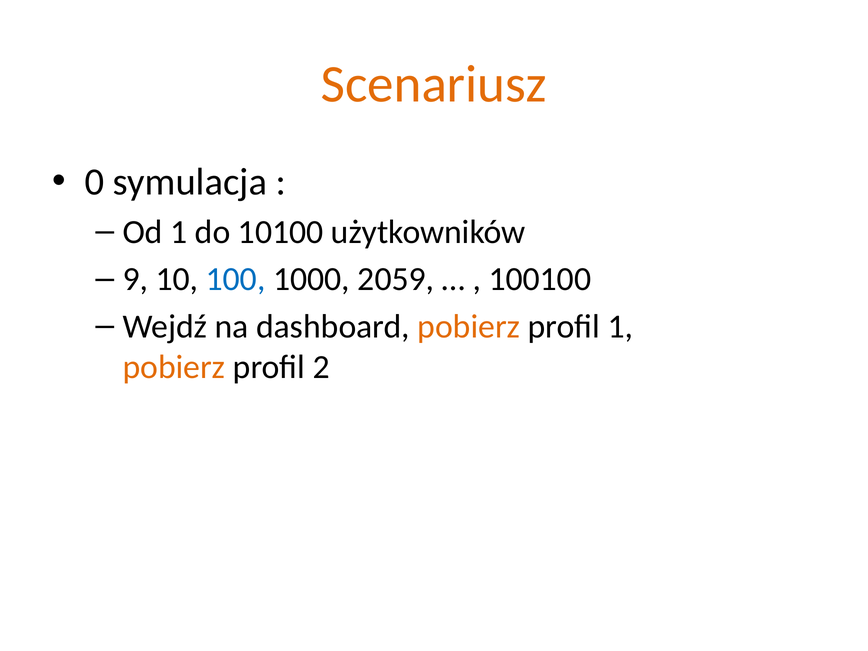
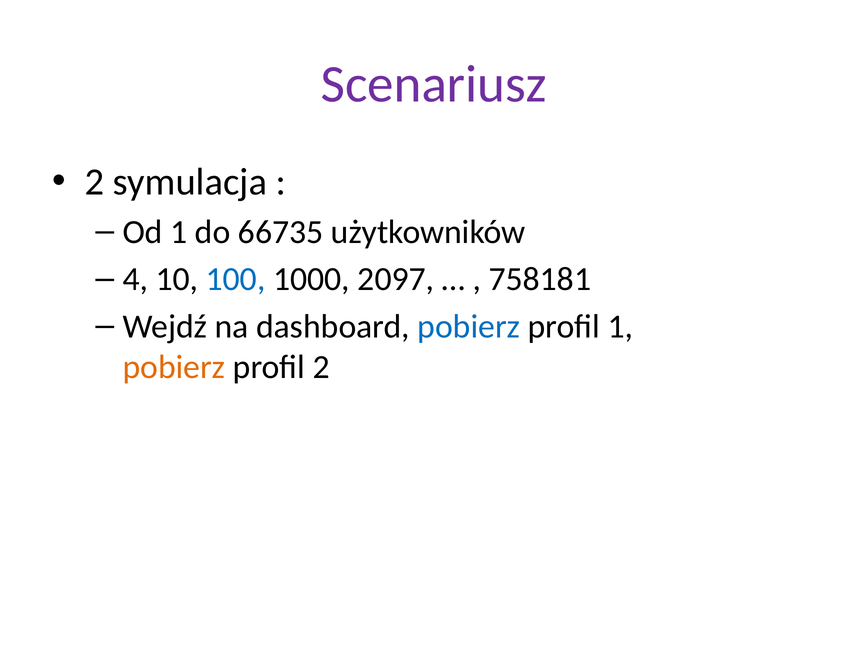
Scenariusz colour: orange -> purple
0 at (94, 182): 0 -> 2
10100: 10100 -> 66735
9: 9 -> 4
2059: 2059 -> 2097
100100: 100100 -> 758181
pobierz at (469, 327) colour: orange -> blue
